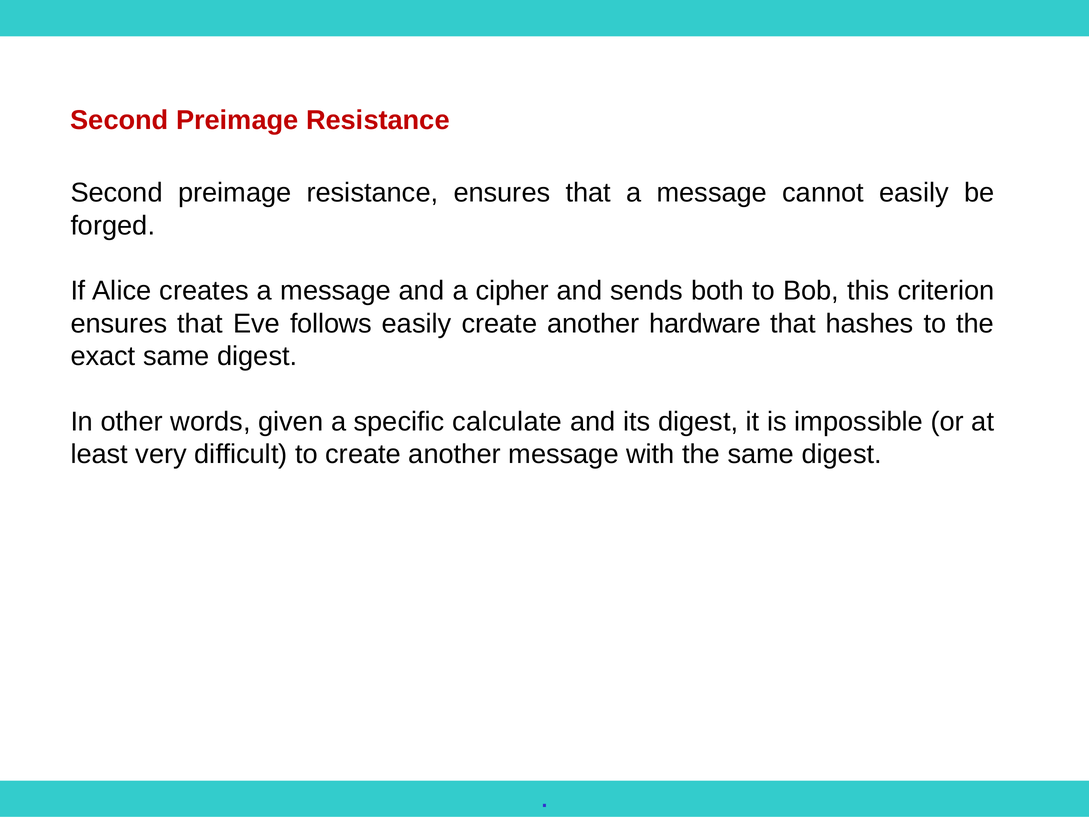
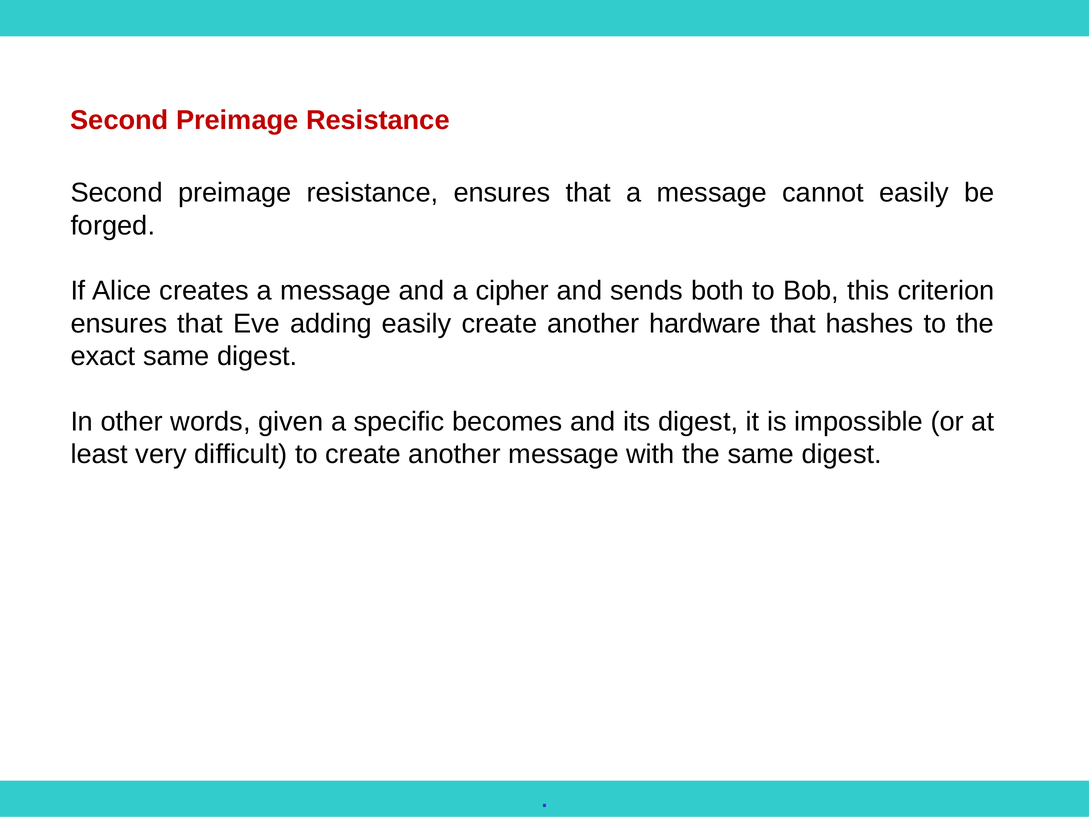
follows: follows -> adding
calculate: calculate -> becomes
